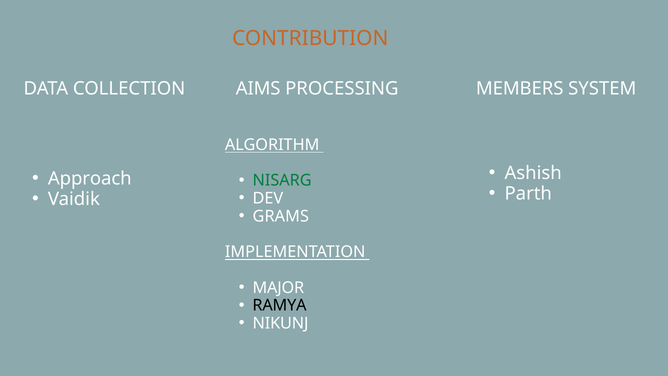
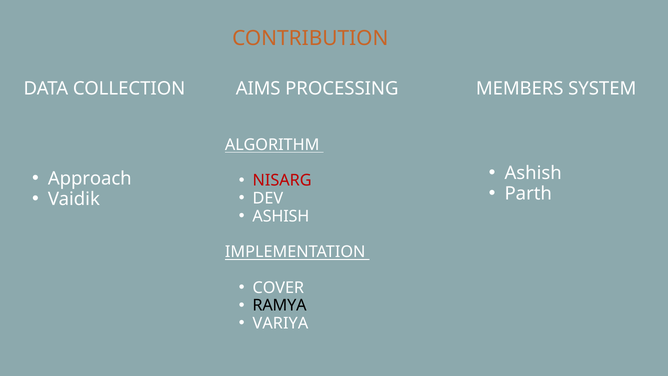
NISARG colour: green -> red
GRAMS at (281, 216): GRAMS -> ASHISH
MAJOR: MAJOR -> COVER
NIKUNJ: NIKUNJ -> VARIYA
